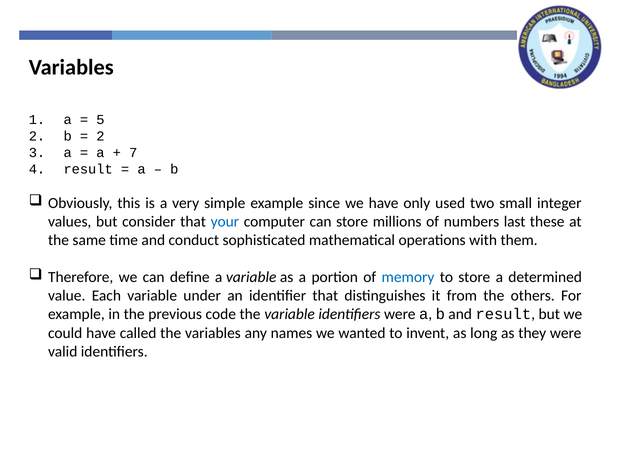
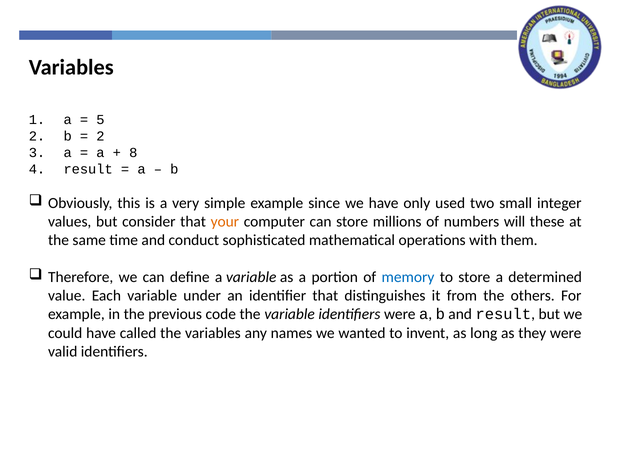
7: 7 -> 8
your colour: blue -> orange
last: last -> will
